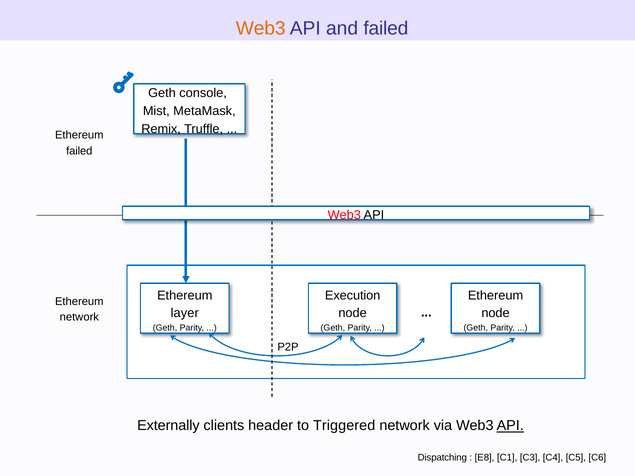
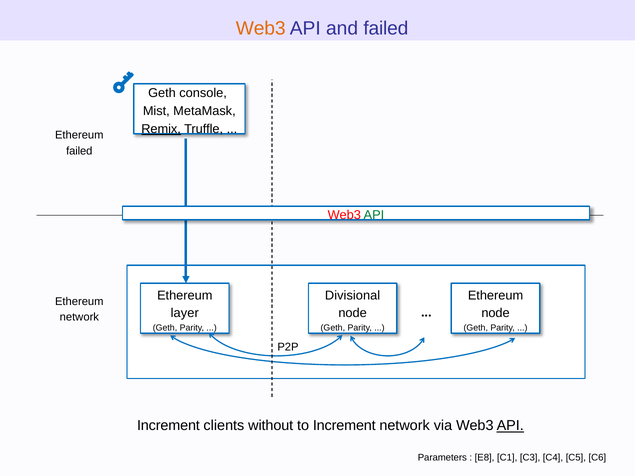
Remix underline: none -> present
API at (374, 215) colour: black -> green
Execution: Execution -> Divisional
Externally at (168, 426): Externally -> Increment
header: header -> without
to Triggered: Triggered -> Increment
Dispatching: Dispatching -> Parameters
